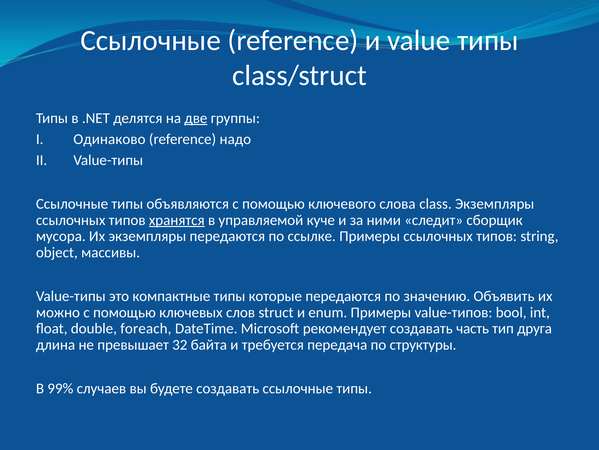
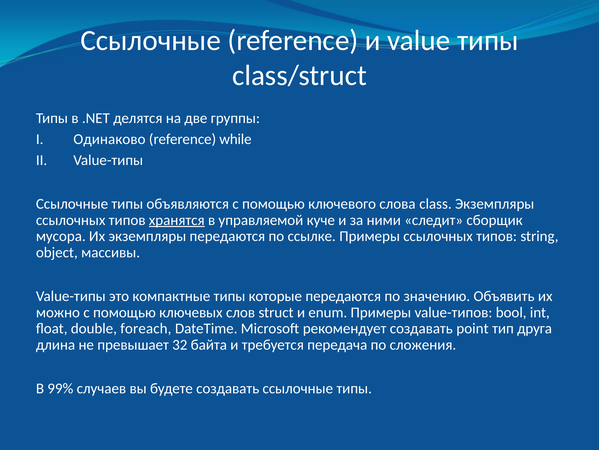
две underline: present -> none
надо: надо -> while
часть: часть -> point
структуры: структуры -> сложения
